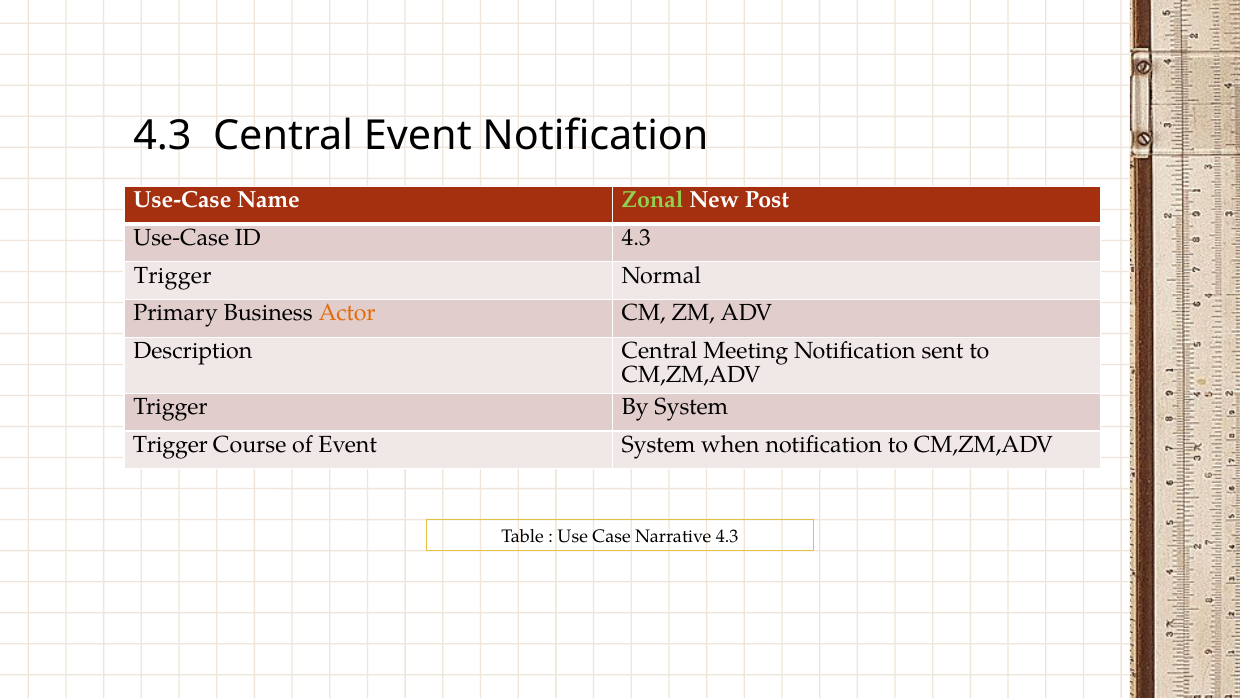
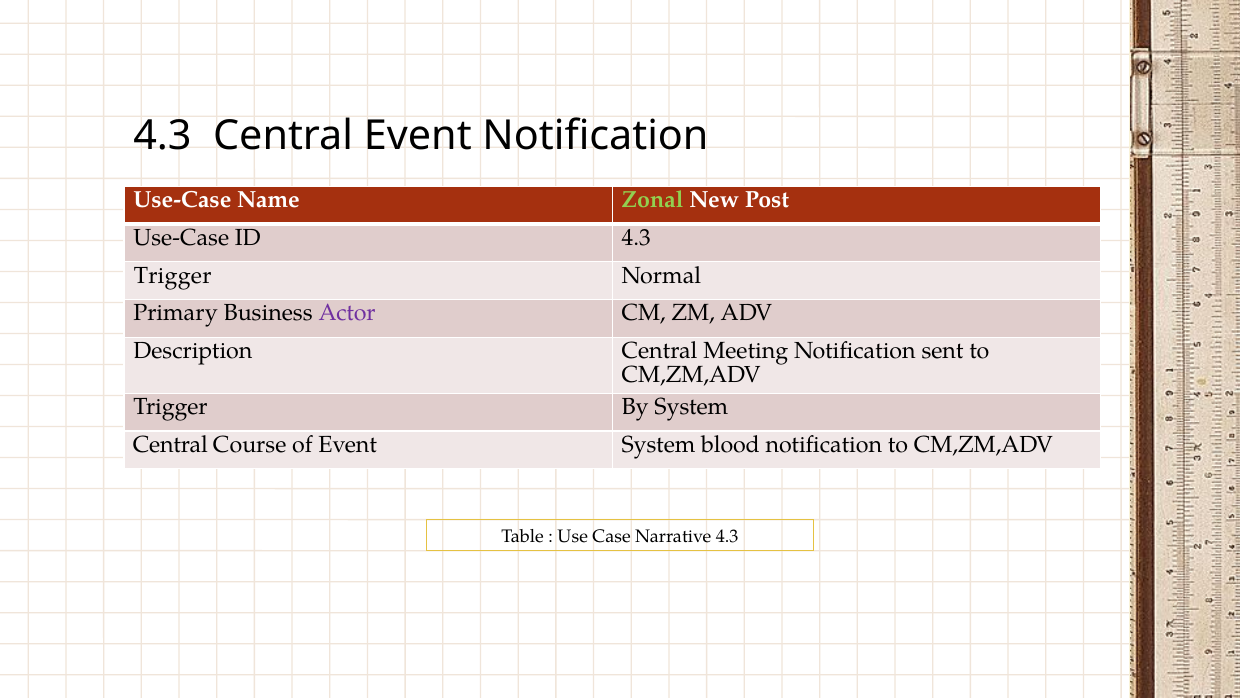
Actor colour: orange -> purple
Trigger at (170, 445): Trigger -> Central
when: when -> blood
